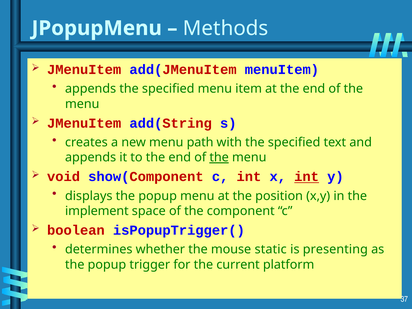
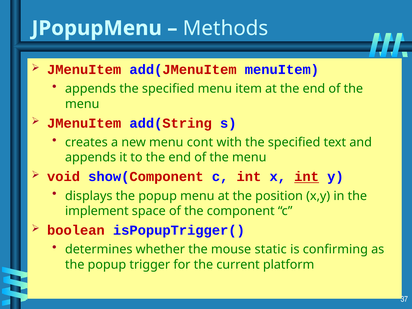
path: path -> cont
the at (219, 157) underline: present -> none
presenting: presenting -> confirming
